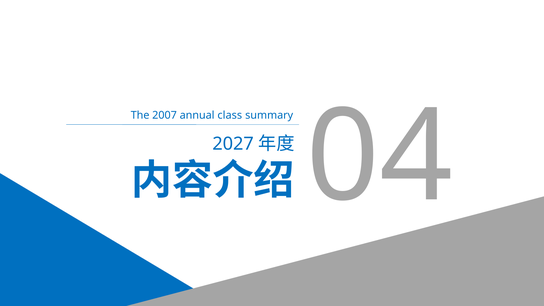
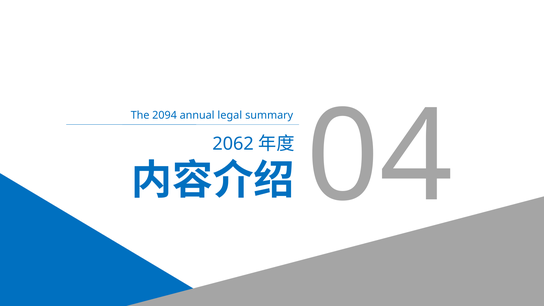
2007: 2007 -> 2094
class: class -> legal
2027: 2027 -> 2062
